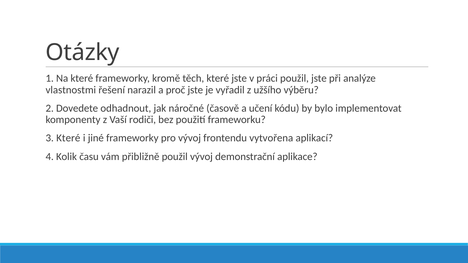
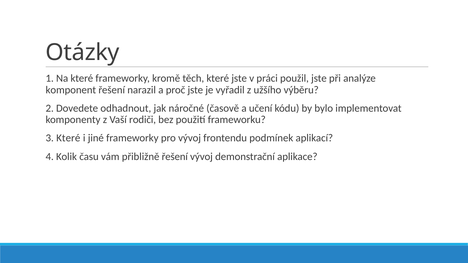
vlastnostmi: vlastnostmi -> komponent
vytvořena: vytvořena -> podmínek
přibližně použil: použil -> řešení
